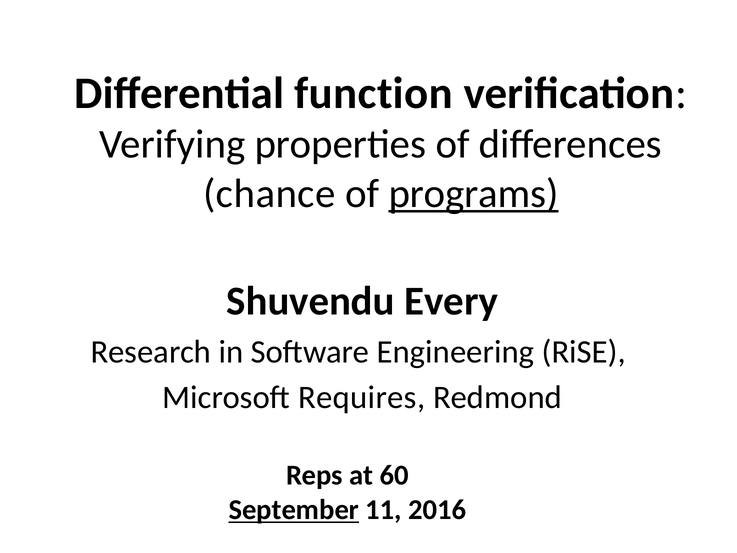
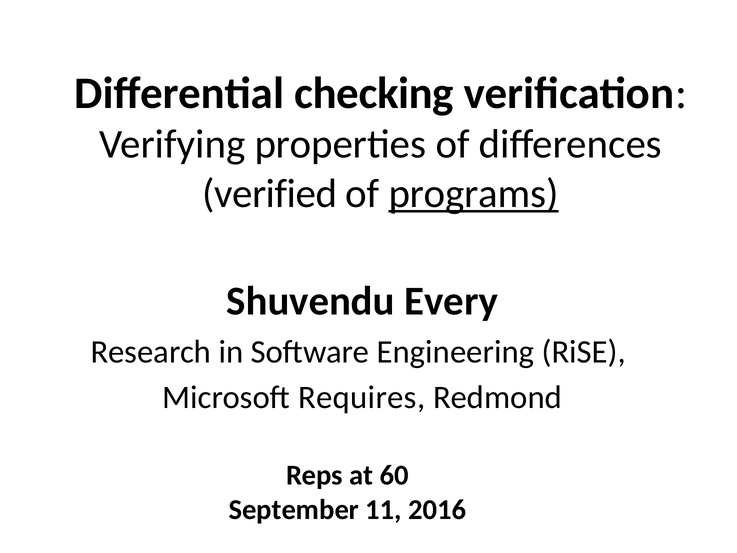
function: function -> checking
chance: chance -> verified
September underline: present -> none
